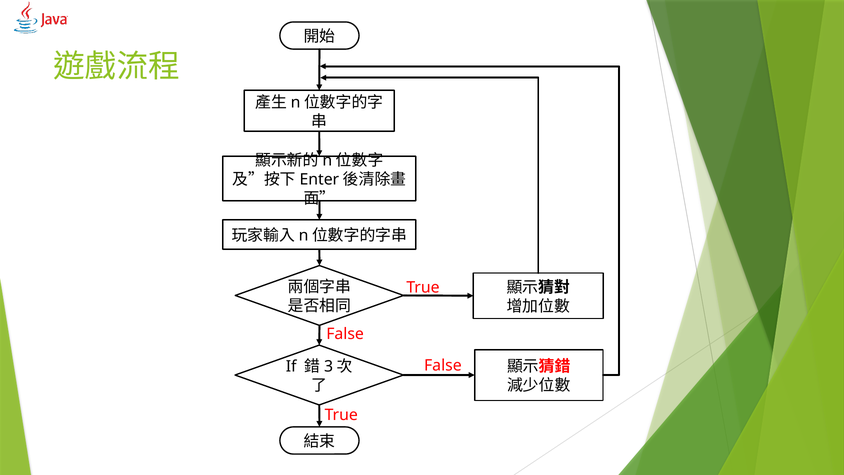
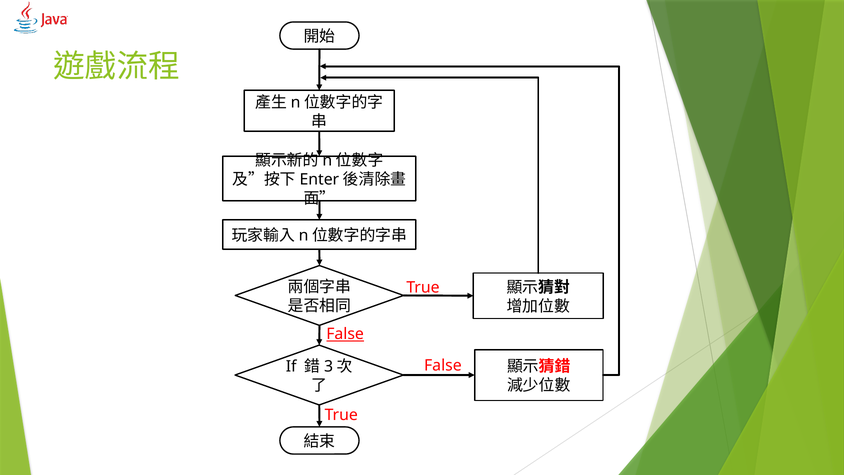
False at (345, 334) underline: none -> present
